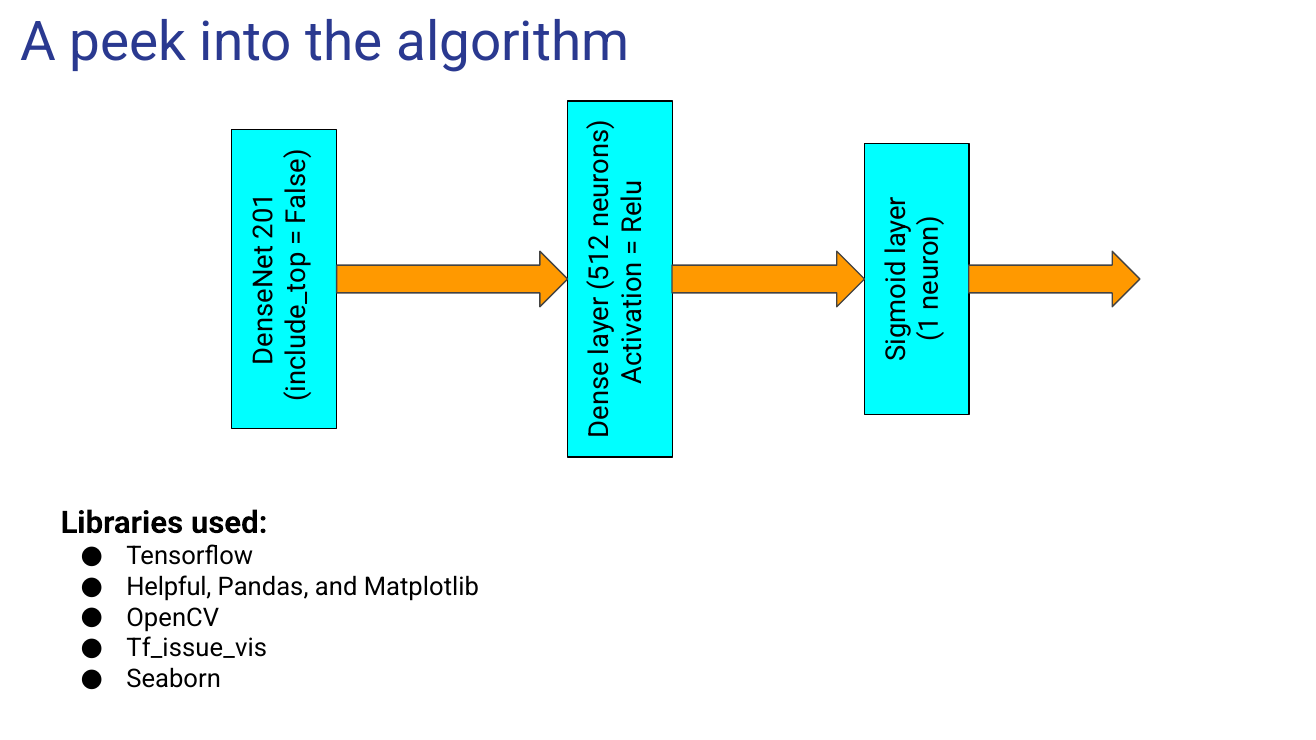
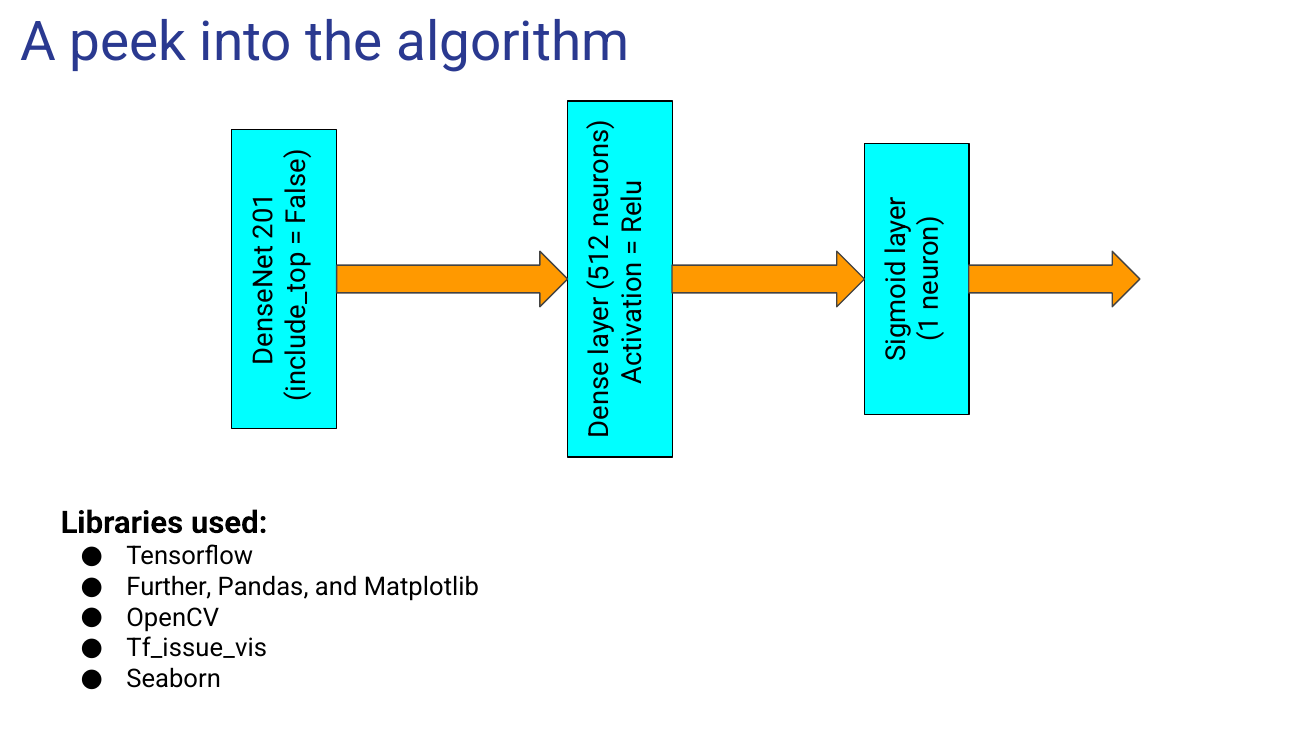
Helpful: Helpful -> Further
